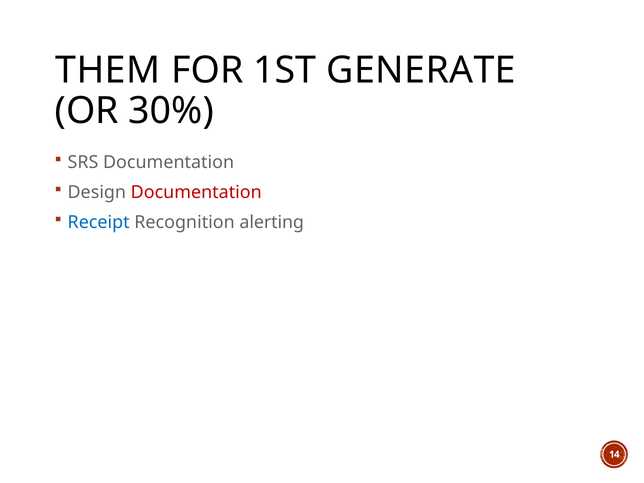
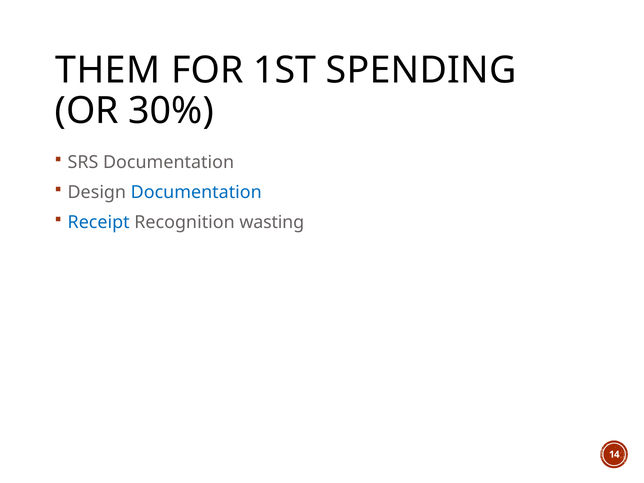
GENERATE: GENERATE -> SPENDING
Documentation at (196, 192) colour: red -> blue
alerting: alerting -> wasting
